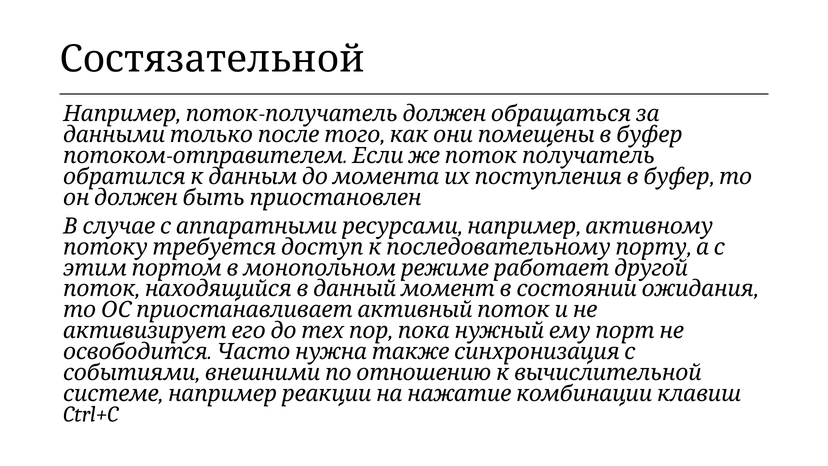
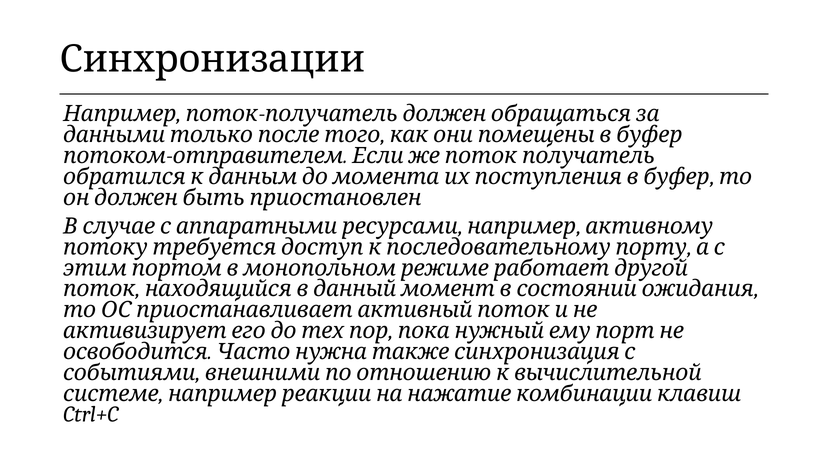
Состязательной: Состязательной -> Синхронизации
